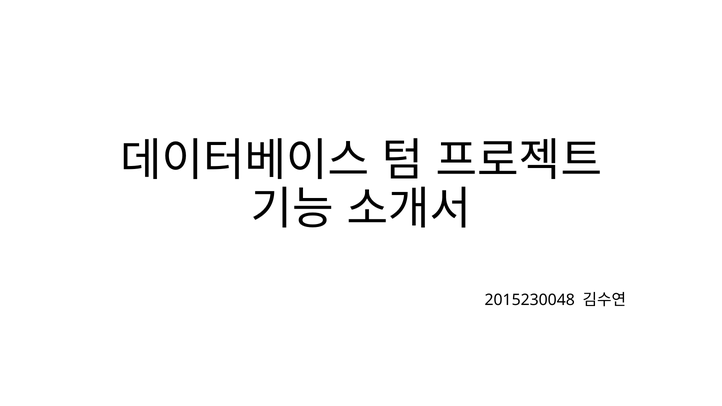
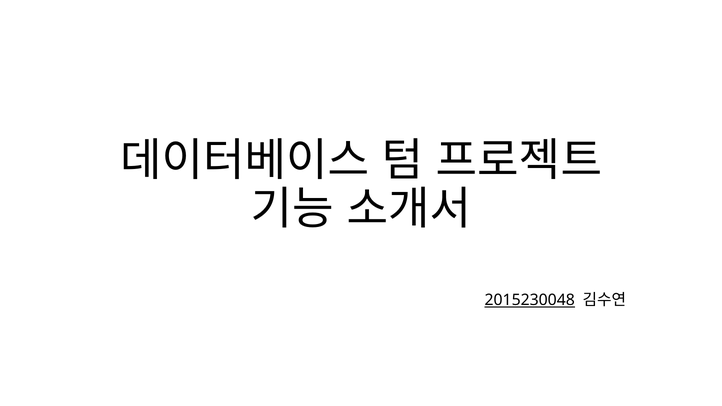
2015230048 underline: none -> present
